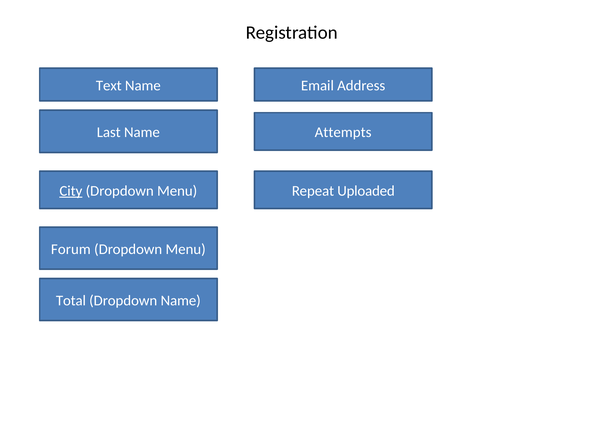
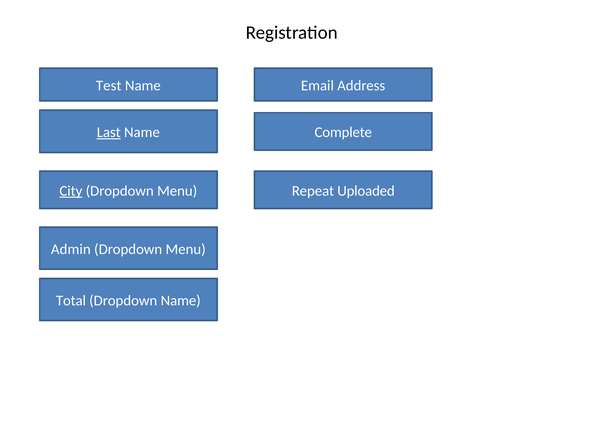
Text: Text -> Test
Last underline: none -> present
Attempts: Attempts -> Complete
Forum: Forum -> Admin
